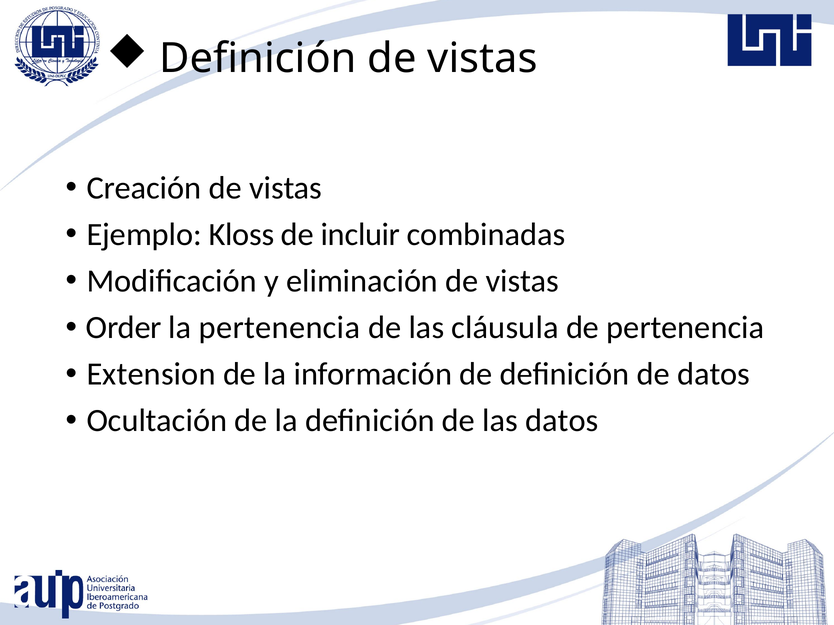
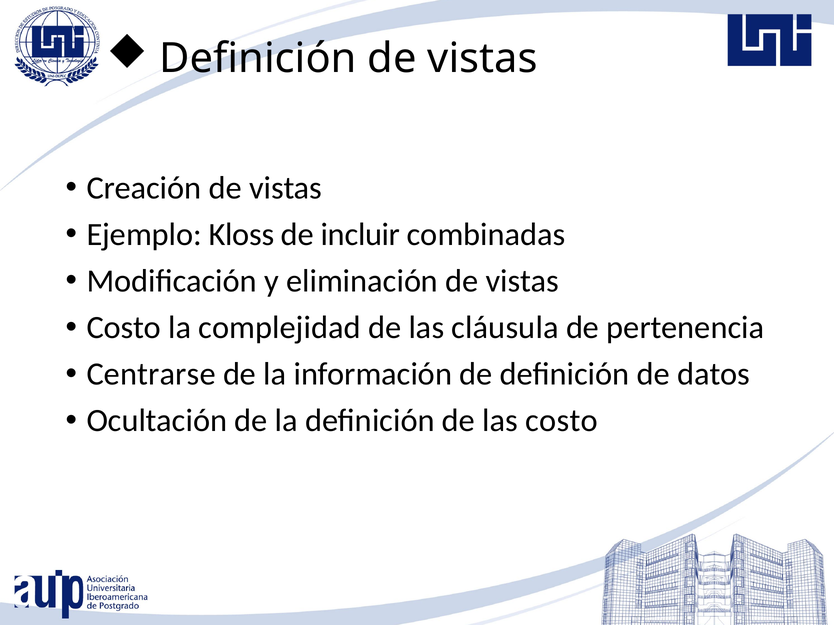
Order at (124, 328): Order -> Costo
la pertenencia: pertenencia -> complejidad
Extension: Extension -> Centrarse
las datos: datos -> costo
